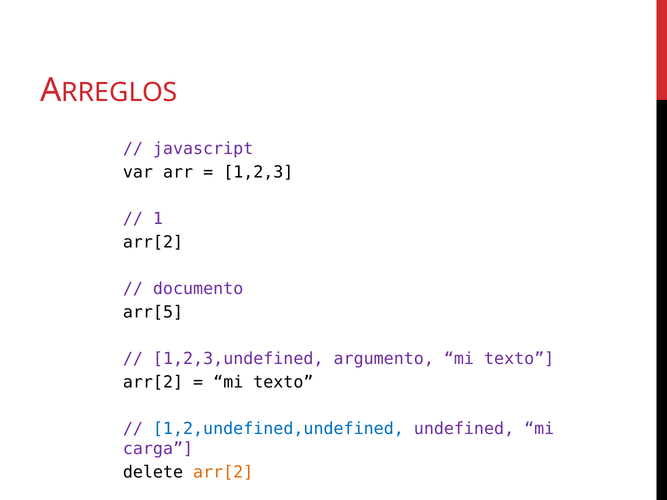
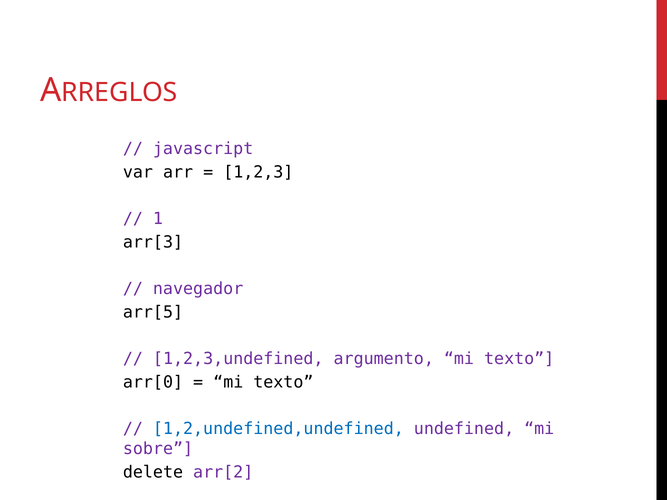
arr[2 at (153, 242): arr[2 -> arr[3
documento: documento -> navegador
arr[2 at (153, 382): arr[2 -> arr[0
carga: carga -> sobre
arr[2 at (223, 473) colour: orange -> purple
